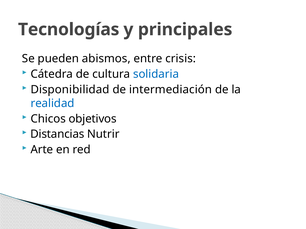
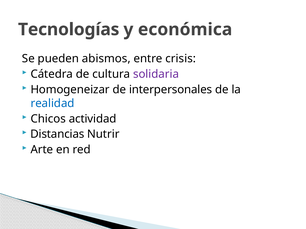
principales: principales -> económica
solidaria colour: blue -> purple
Disponibilidad: Disponibilidad -> Homogeneizar
intermediación: intermediación -> interpersonales
objetivos: objetivos -> actividad
